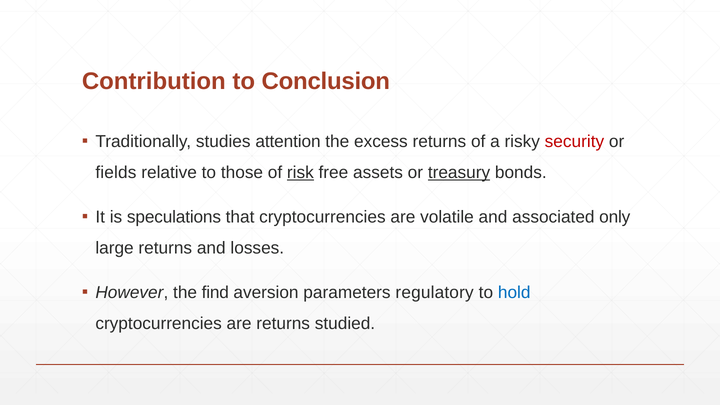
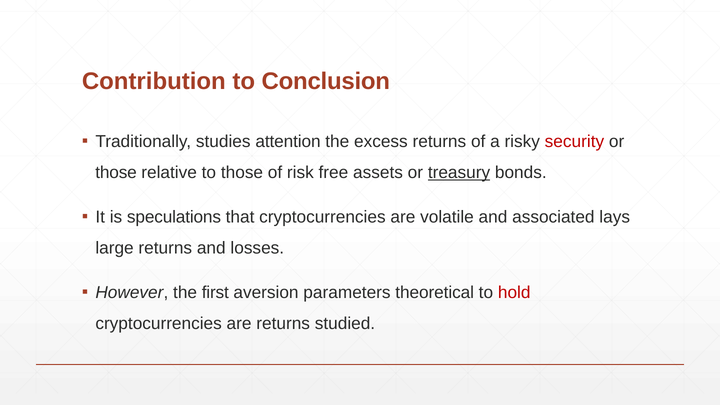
fields at (116, 173): fields -> those
risk underline: present -> none
only: only -> lays
find: find -> first
regulatory: regulatory -> theoretical
hold colour: blue -> red
